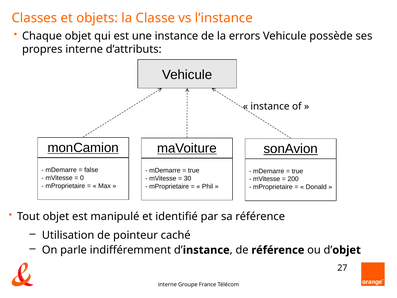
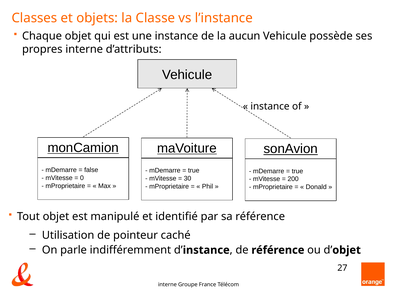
errors: errors -> aucun
